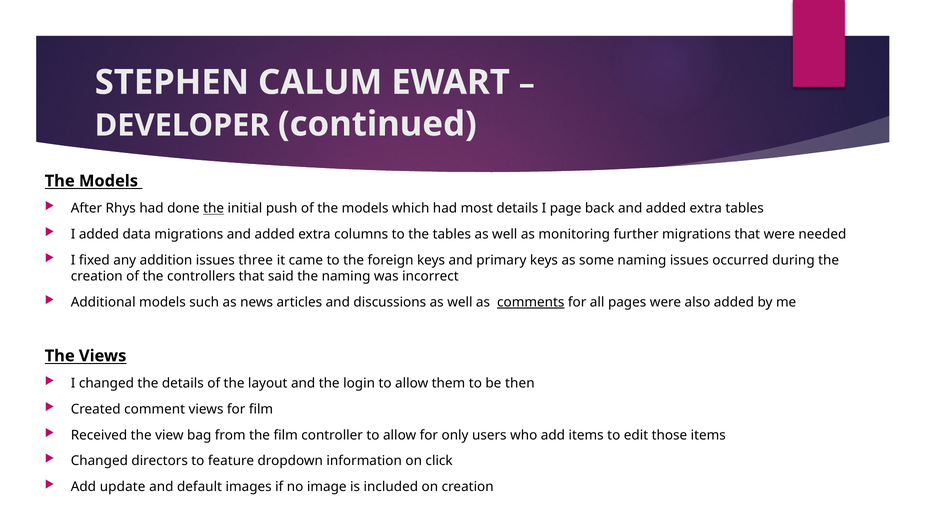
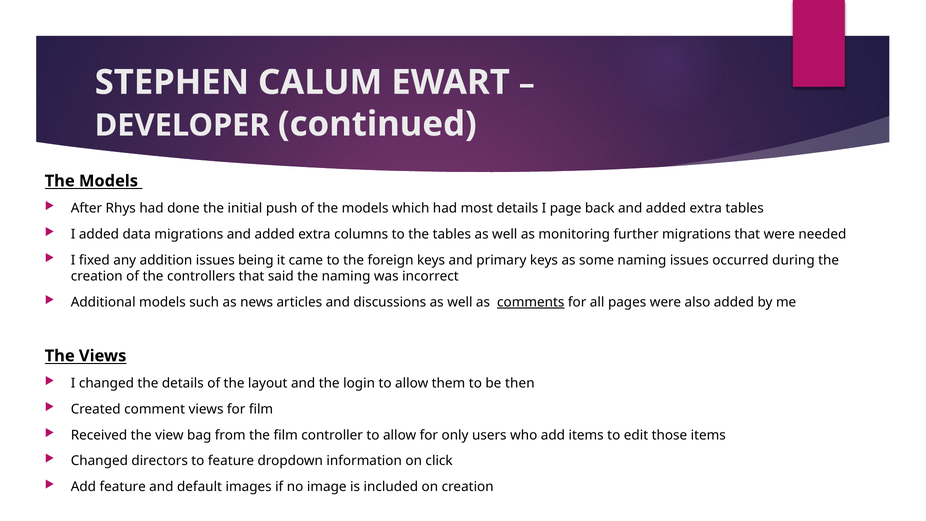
the at (214, 208) underline: present -> none
three: three -> being
Add update: update -> feature
